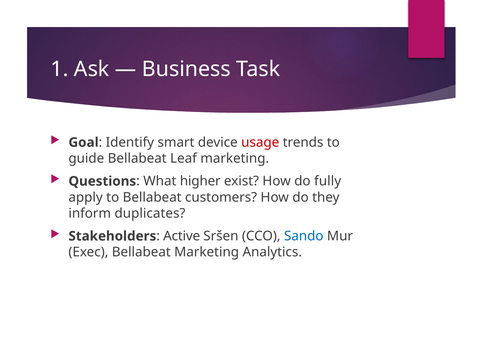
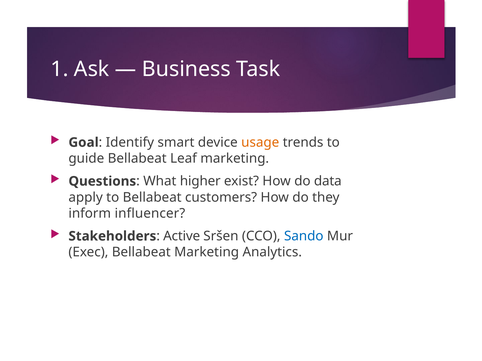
usage colour: red -> orange
fully: fully -> data
duplicates: duplicates -> influencer
